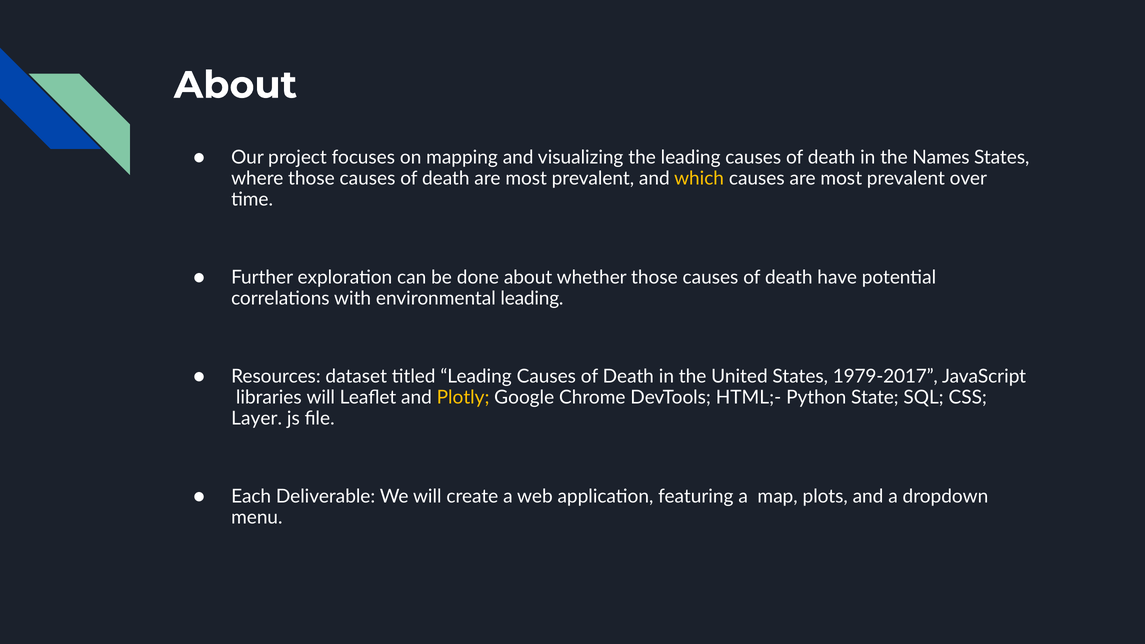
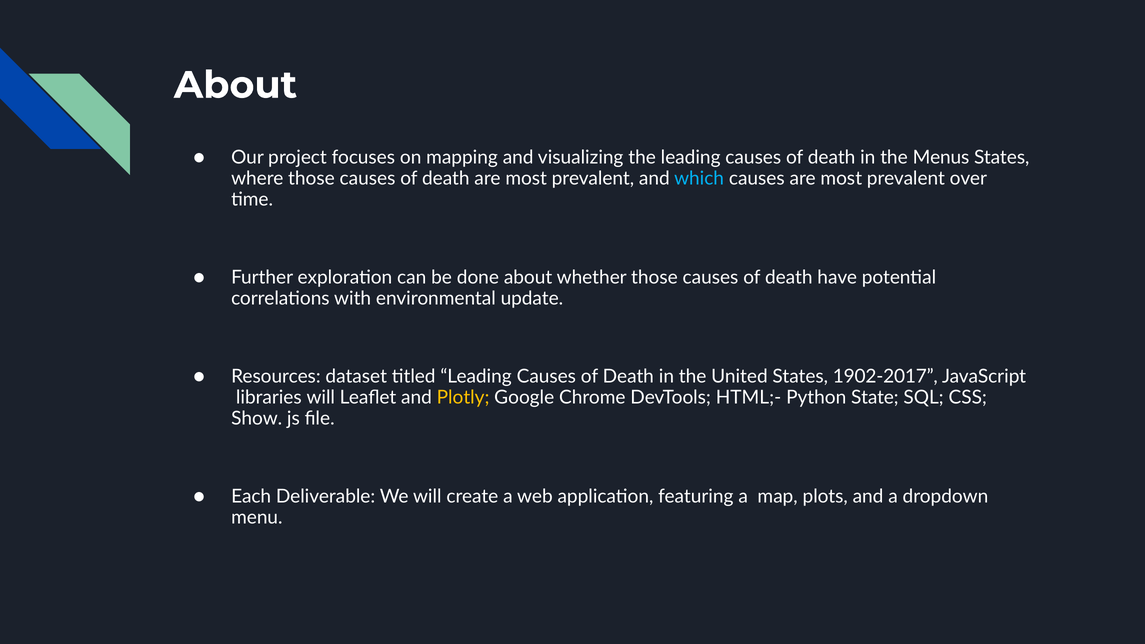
Names: Names -> Menus
which colour: yellow -> light blue
environmental leading: leading -> update
1979-2017: 1979-2017 -> 1902-2017
Layer: Layer -> Show
